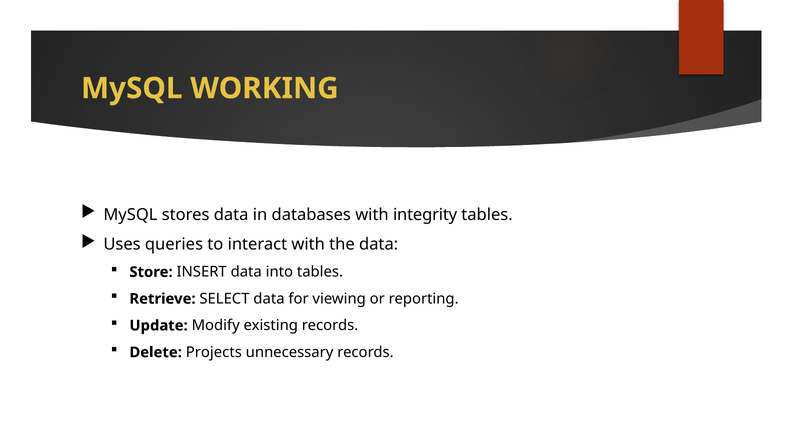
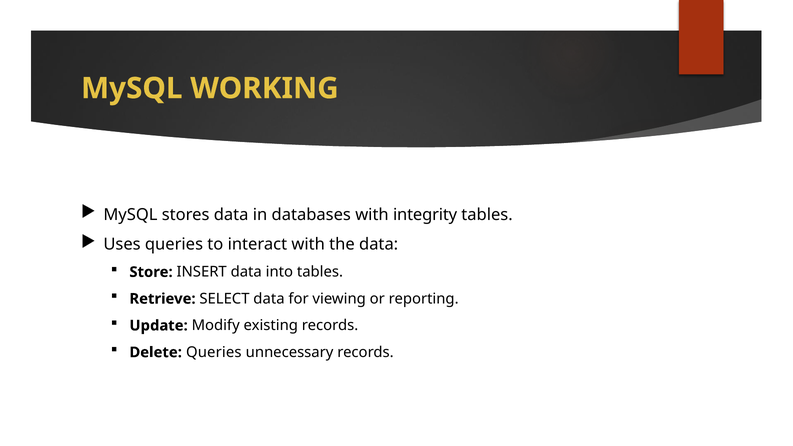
Delete Projects: Projects -> Queries
